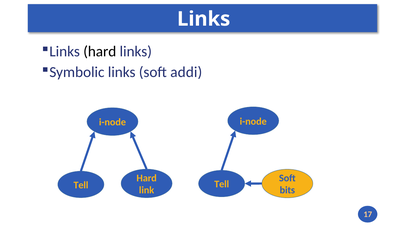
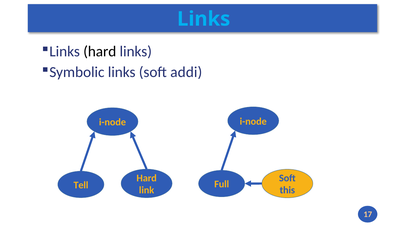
Links at (204, 19) colour: white -> light blue
Tell at (222, 184): Tell -> Full
bits: bits -> this
